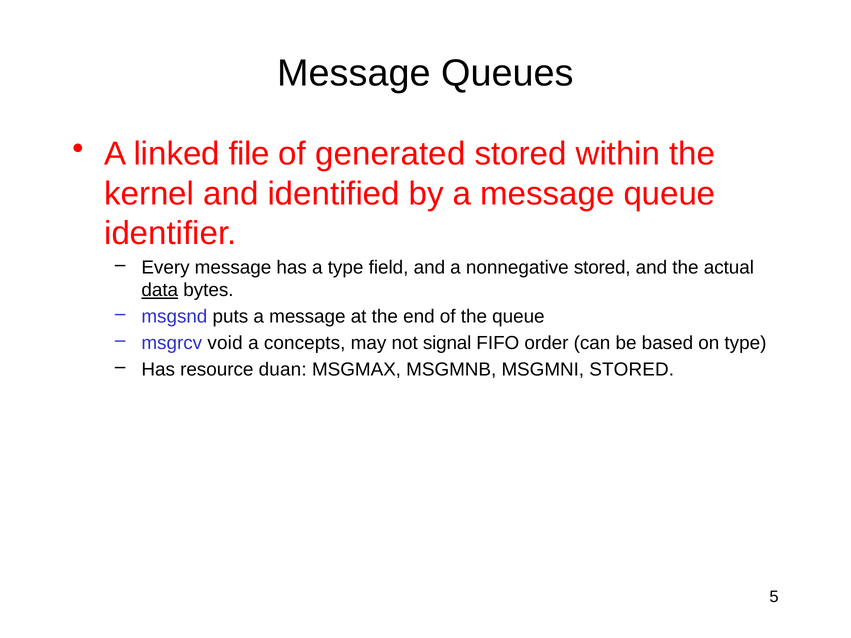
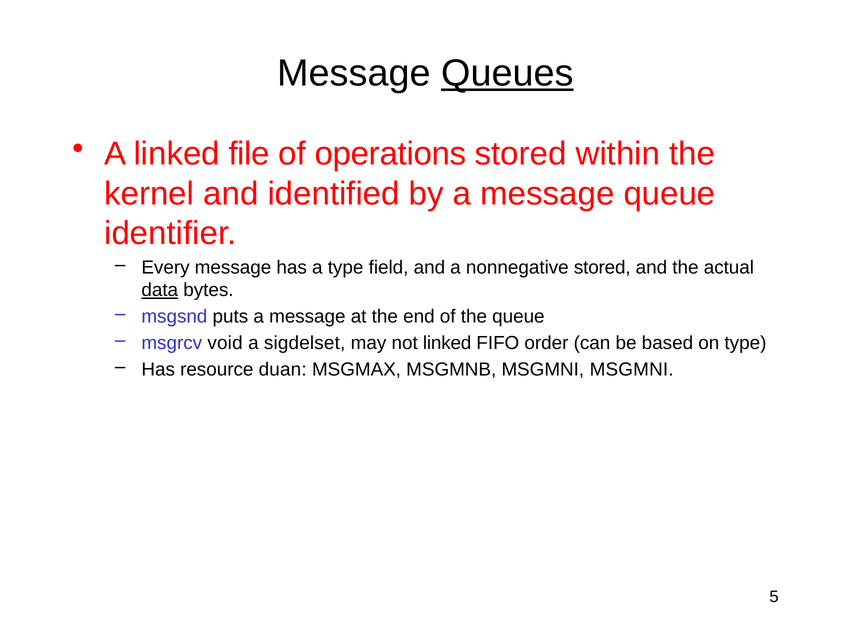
Queues underline: none -> present
generated: generated -> operations
concepts: concepts -> sigdelset
not signal: signal -> linked
MSGMNI STORED: STORED -> MSGMNI
